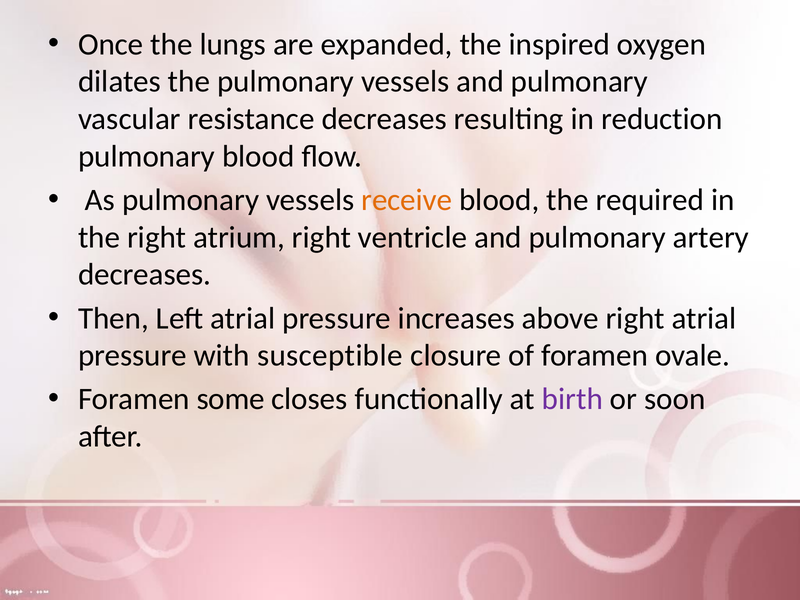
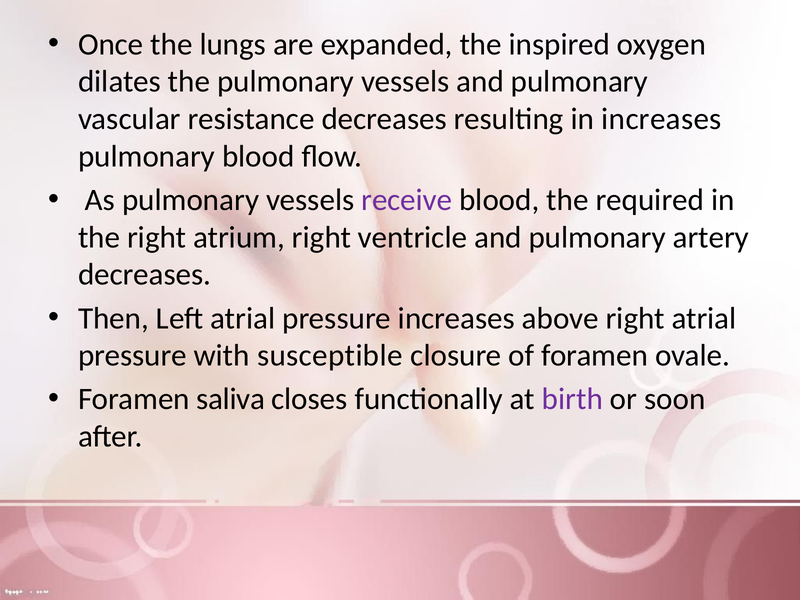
in reduction: reduction -> increases
receive colour: orange -> purple
some: some -> saliva
